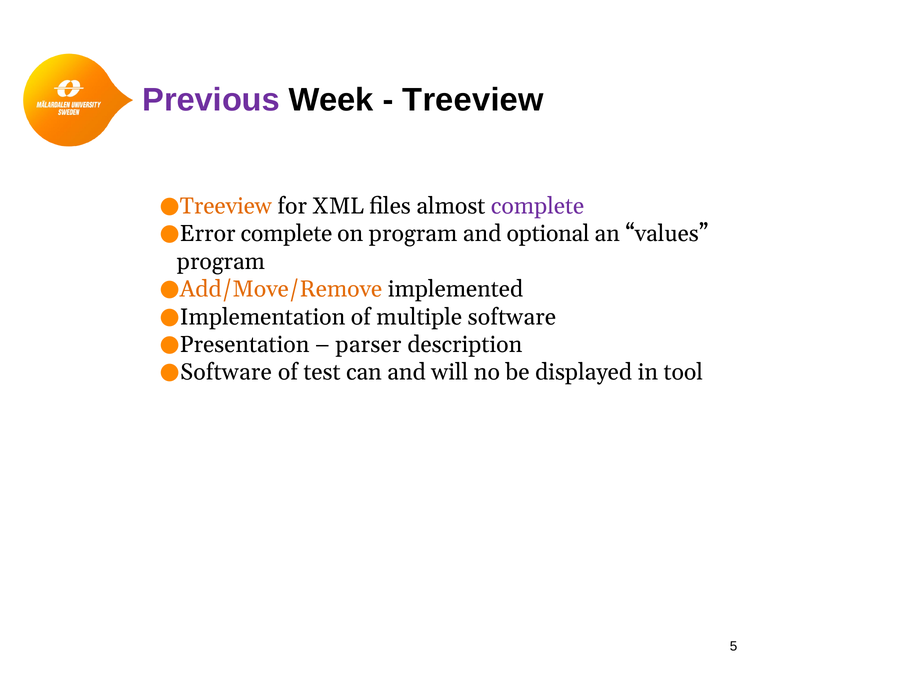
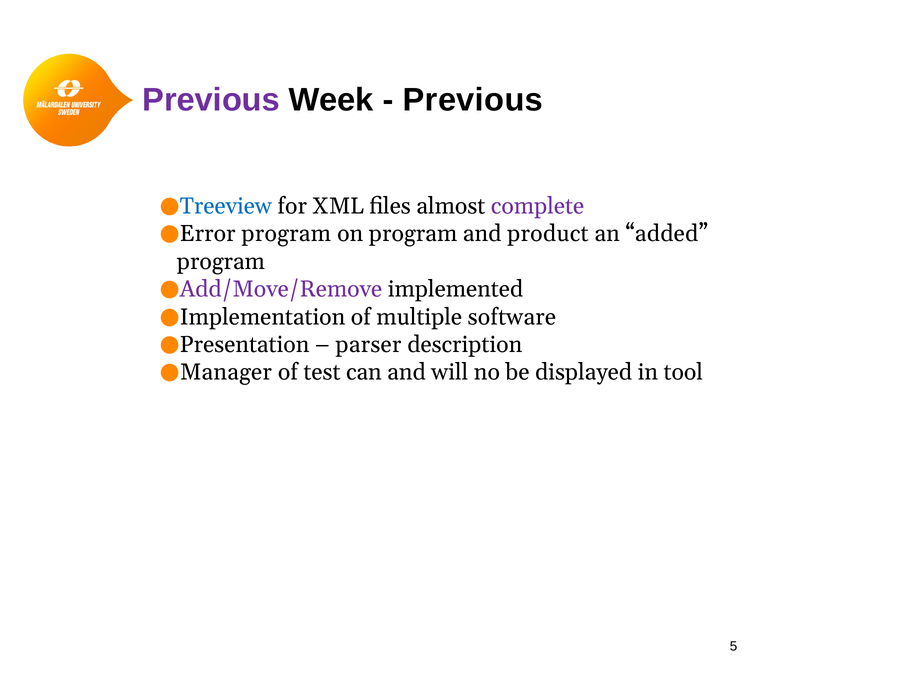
Treeview at (473, 100): Treeview -> Previous
Treeview at (226, 206) colour: orange -> blue
Error complete: complete -> program
optional: optional -> product
values: values -> added
Add/Move/Remove colour: orange -> purple
Software at (226, 372): Software -> Manager
